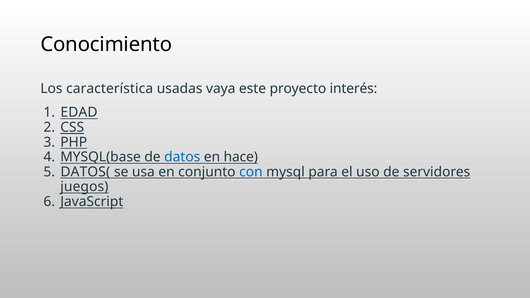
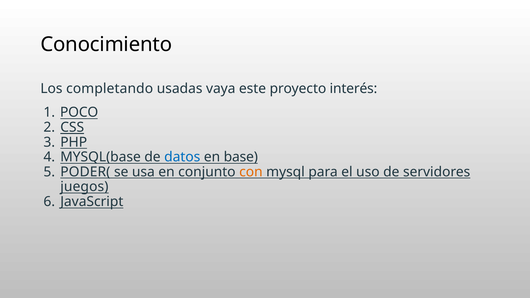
característica: característica -> completando
EDAD: EDAD -> POCO
hace: hace -> base
DATOS(: DATOS( -> PODER(
con colour: blue -> orange
